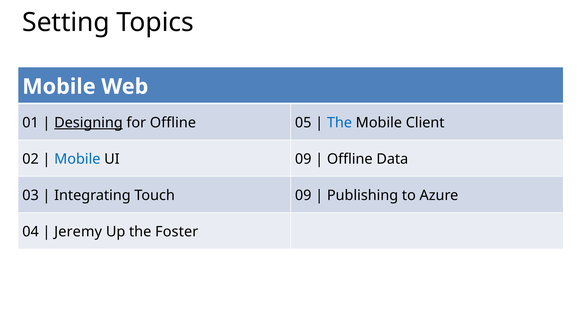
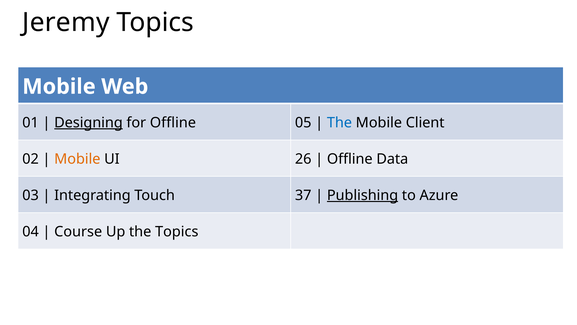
Setting: Setting -> Jeremy
Mobile at (77, 159) colour: blue -> orange
UI 09: 09 -> 26
Touch 09: 09 -> 37
Publishing underline: none -> present
Jeremy: Jeremy -> Course
the Foster: Foster -> Topics
